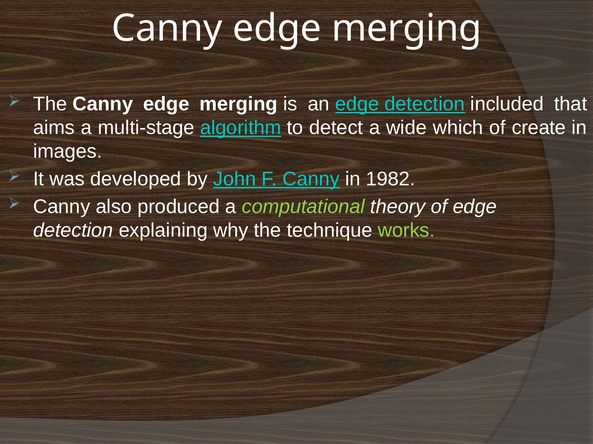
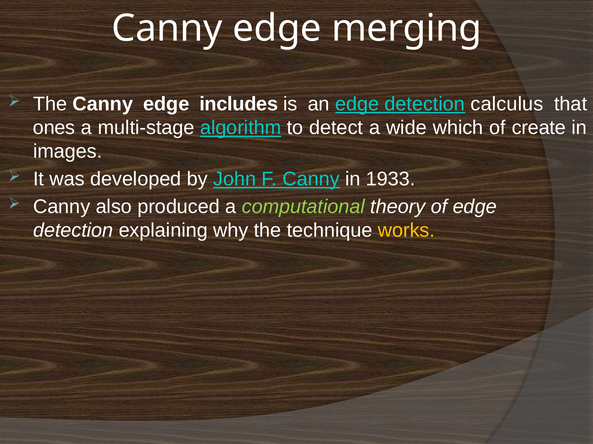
The Canny edge merging: merging -> includes
included: included -> calculus
aims: aims -> ones
1982: 1982 -> 1933
works colour: light green -> yellow
